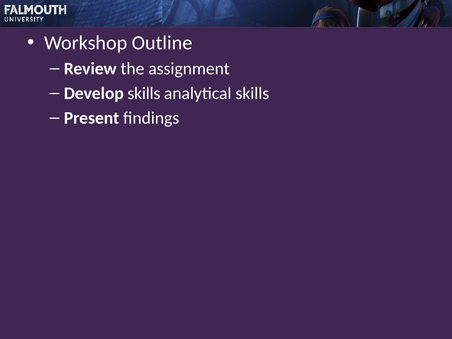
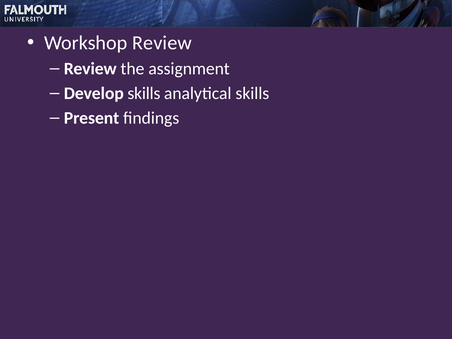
Workshop Outline: Outline -> Review
